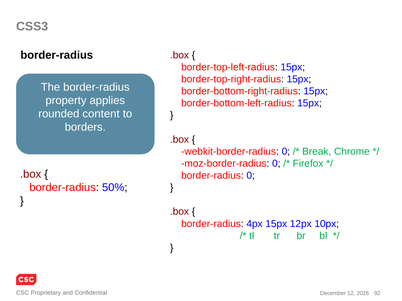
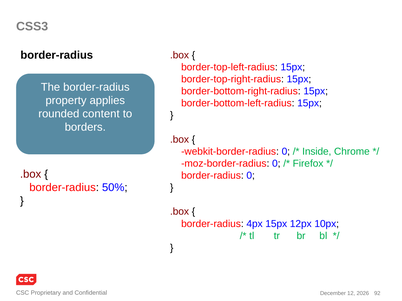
Break: Break -> Inside
